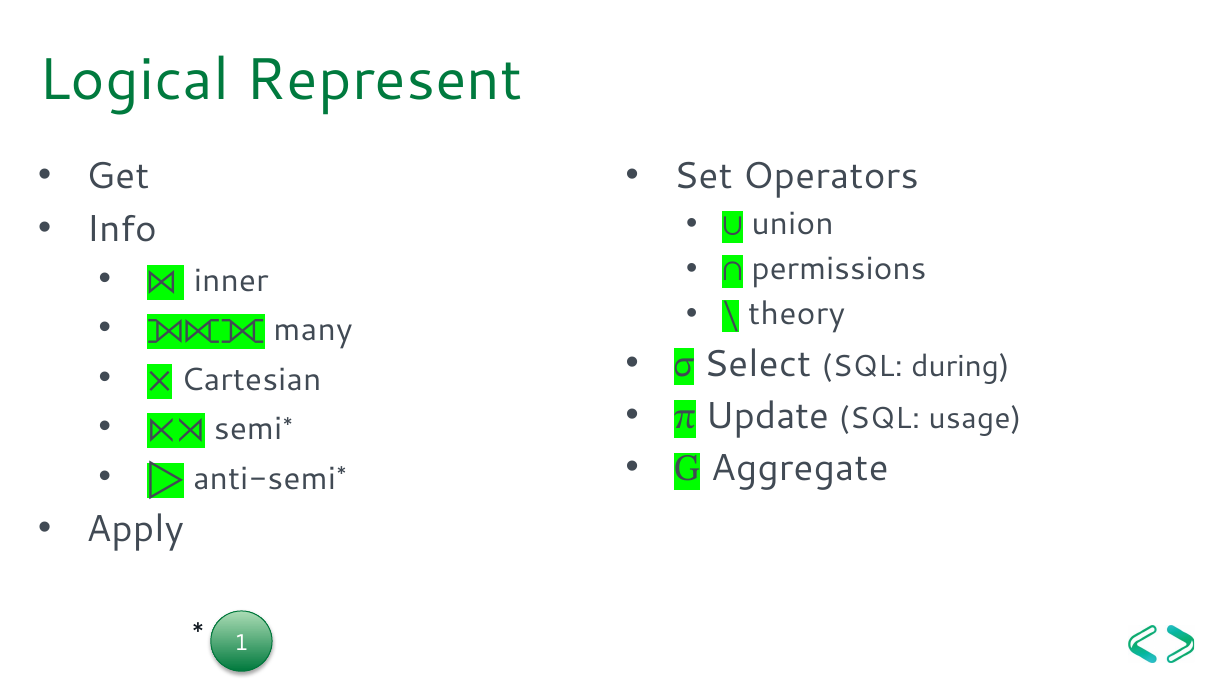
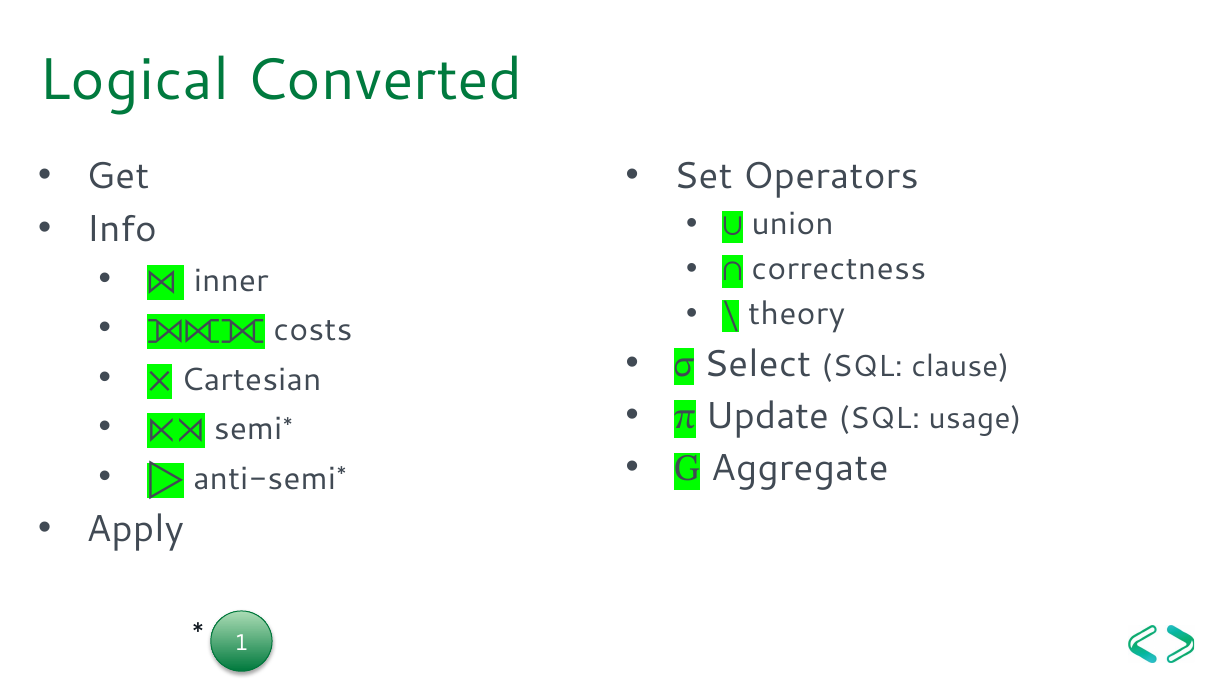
Represent: Represent -> Converted
permissions: permissions -> correctness
many: many -> costs
during: during -> clause
